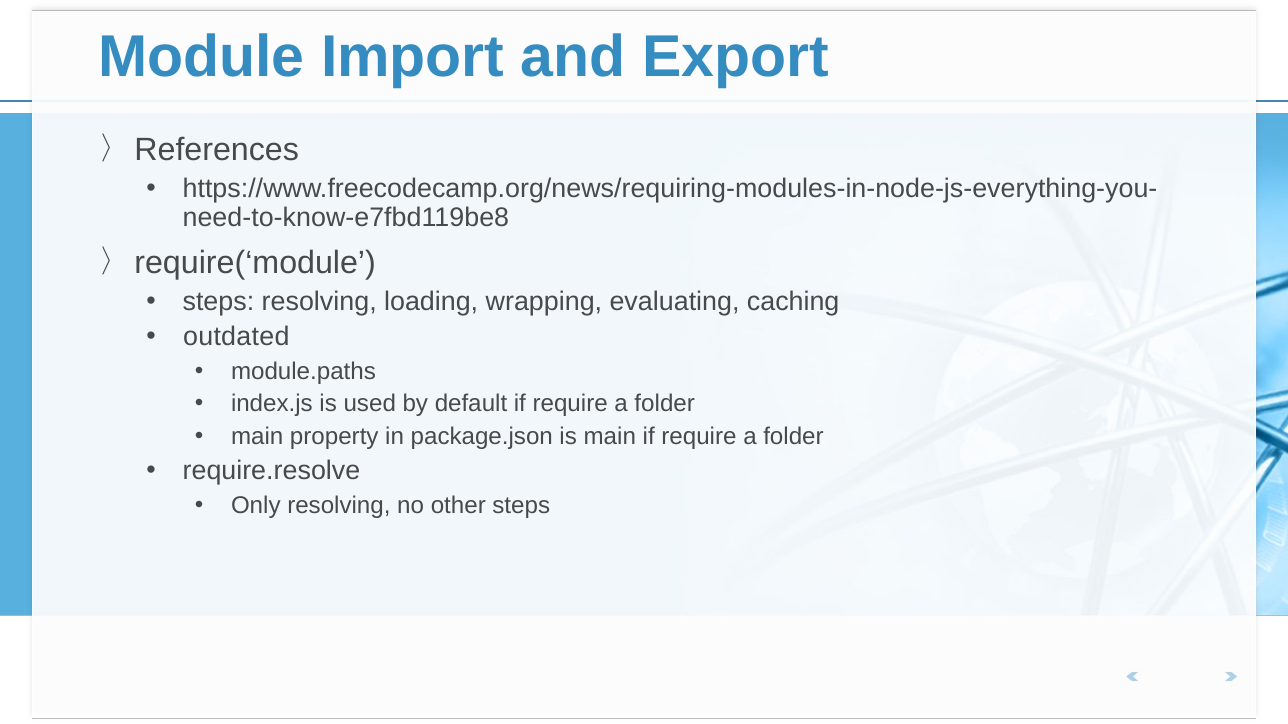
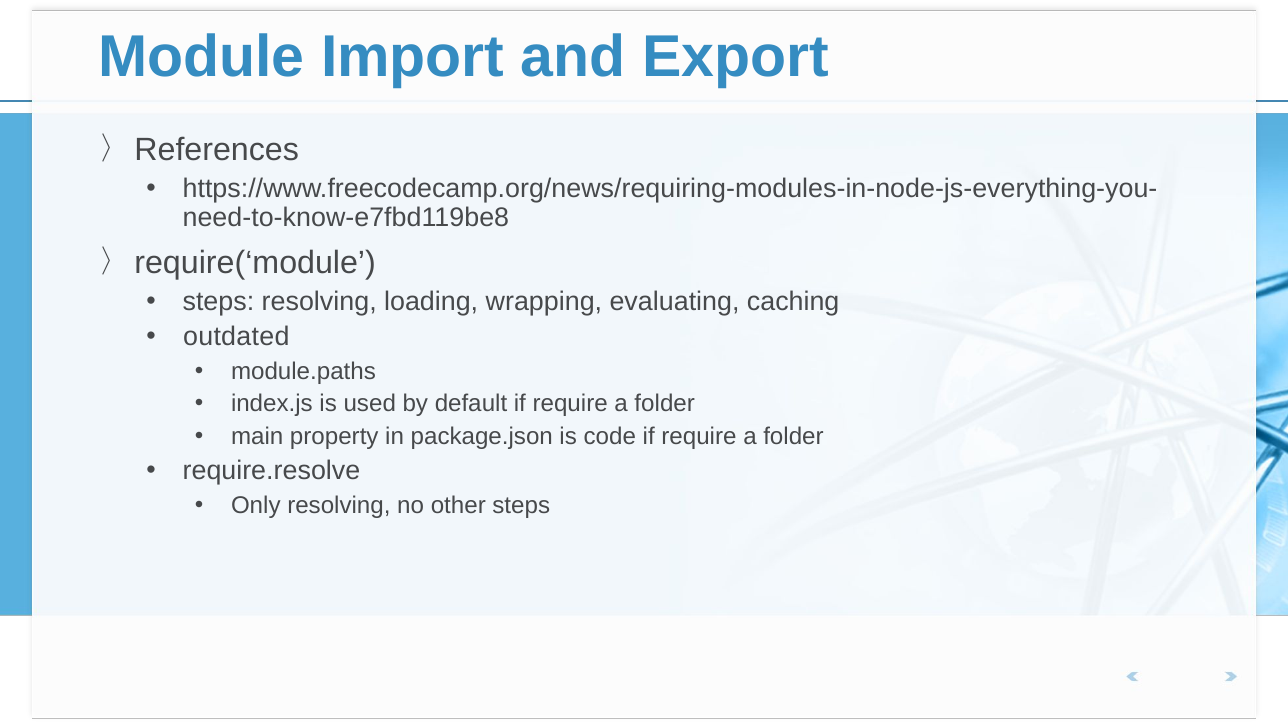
is main: main -> code
